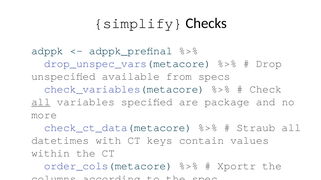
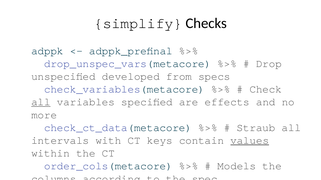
available: available -> developed
package: package -> effects
datetimes: datetimes -> intervals
values underline: none -> present
Xportr: Xportr -> Models
